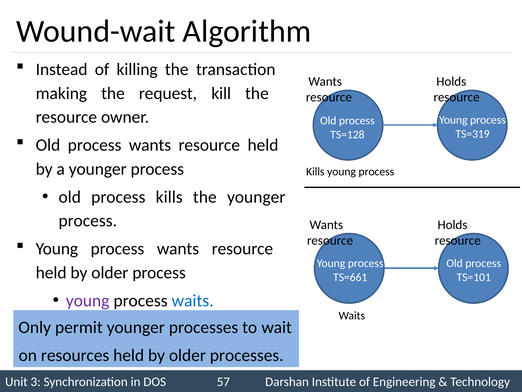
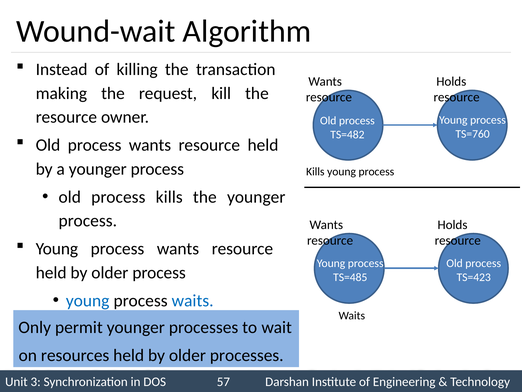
TS=319: TS=319 -> TS=760
TS=128: TS=128 -> TS=482
TS=661: TS=661 -> TS=485
TS=101: TS=101 -> TS=423
young at (88, 300) colour: purple -> blue
